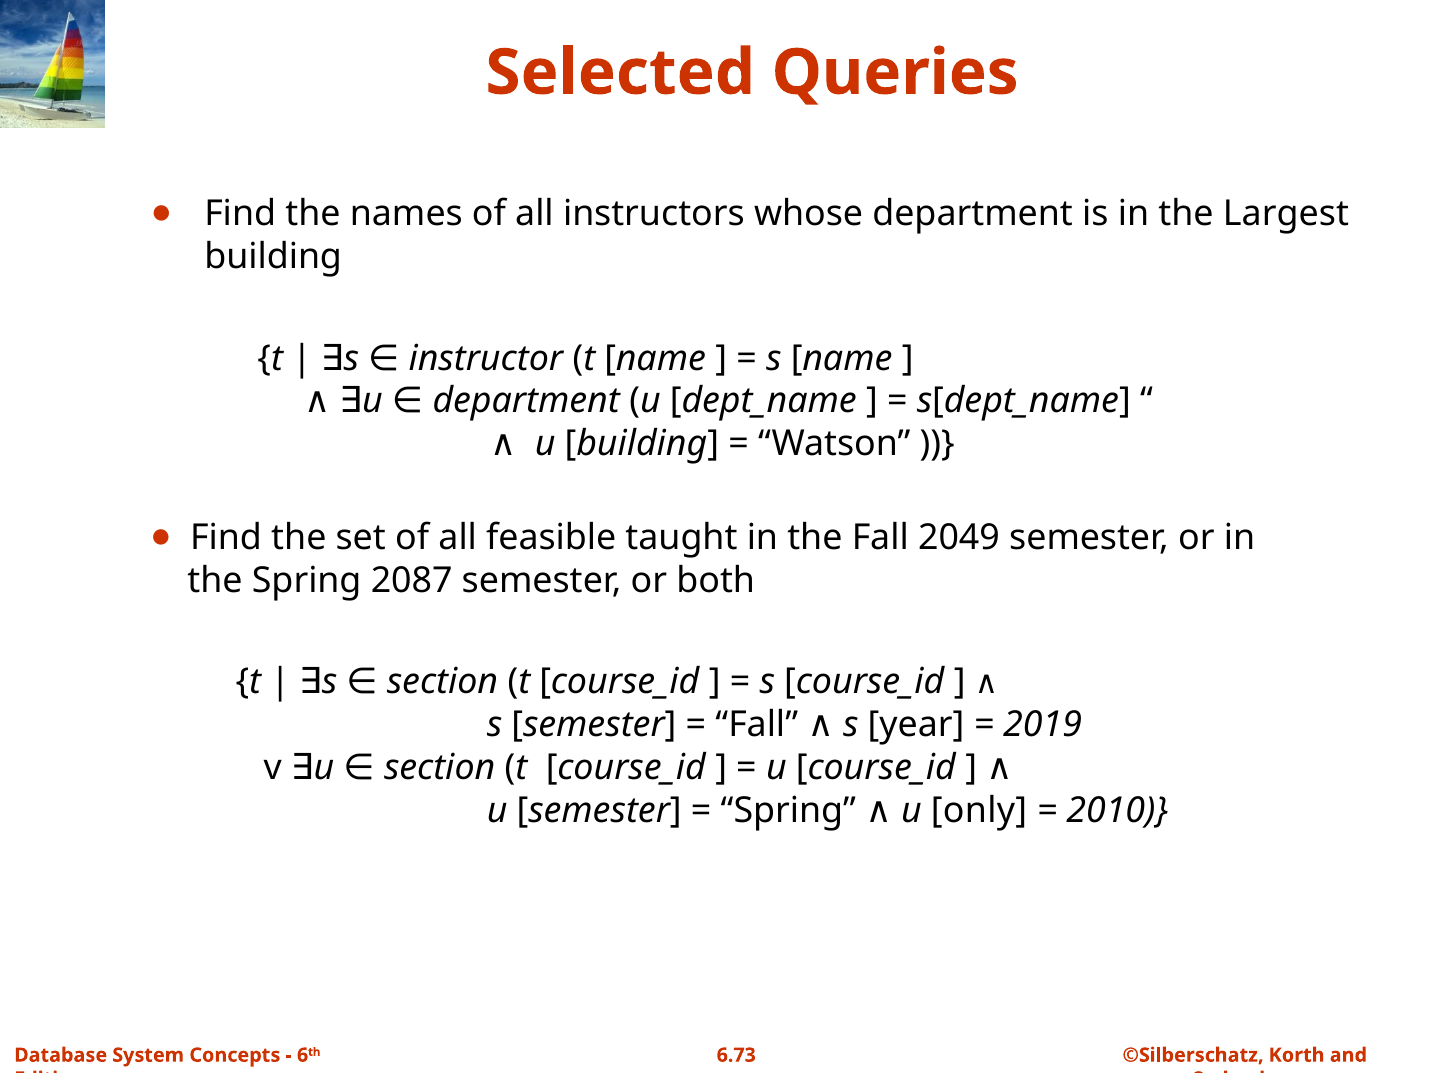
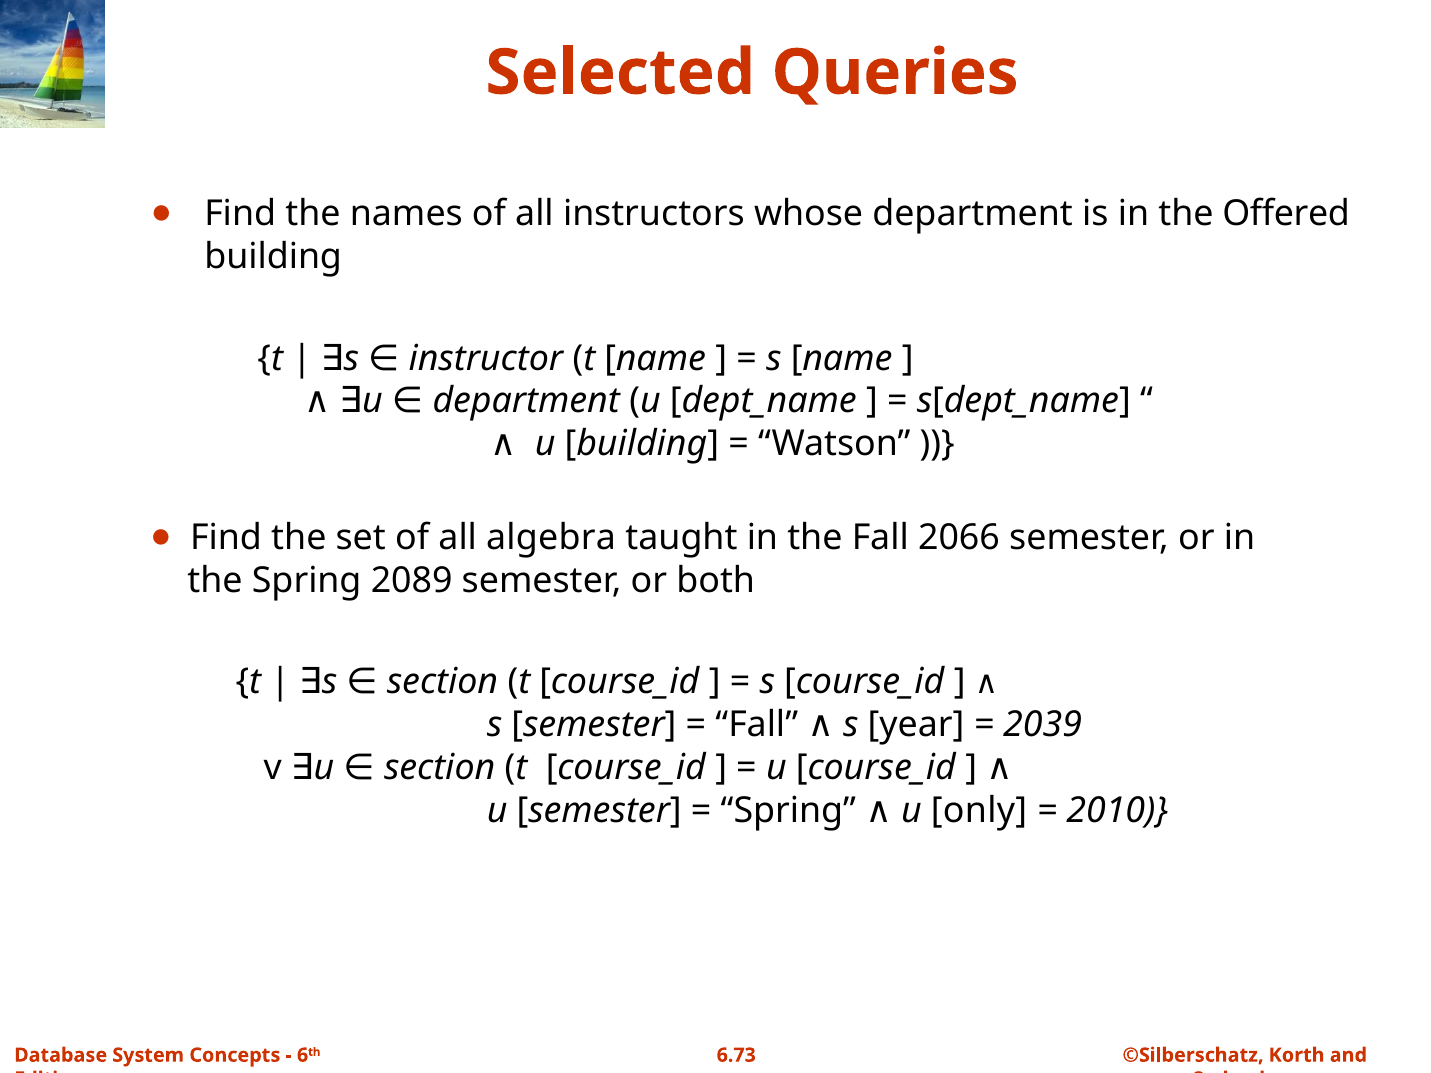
Largest: Largest -> Offered
feasible: feasible -> algebra
2049: 2049 -> 2066
2087: 2087 -> 2089
2019: 2019 -> 2039
